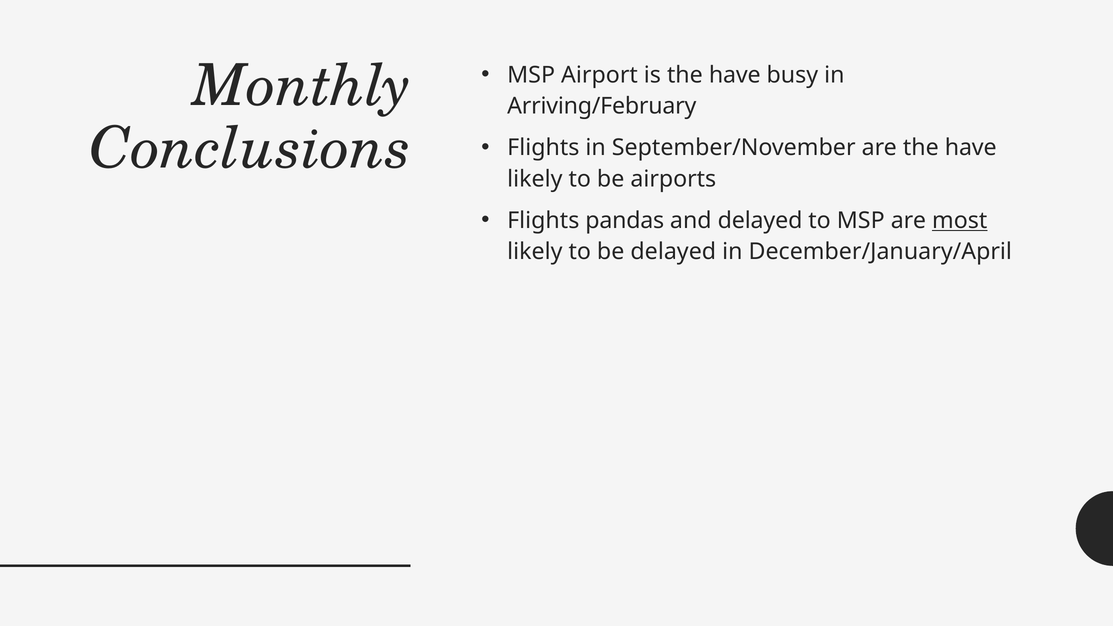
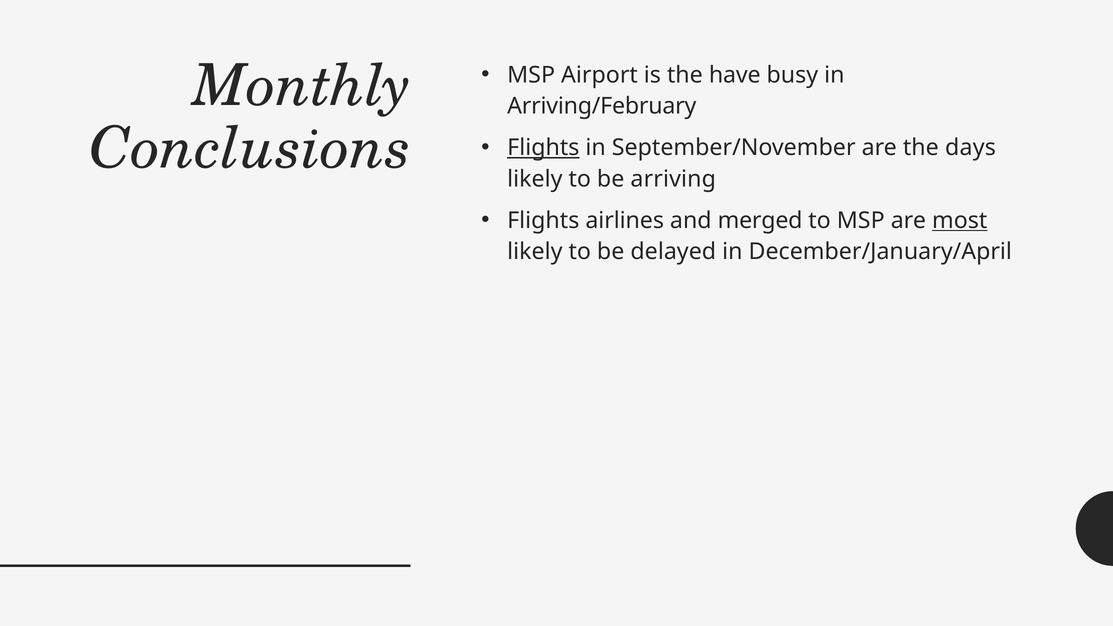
Flights at (543, 148) underline: none -> present
are the have: have -> days
airports: airports -> arriving
pandas: pandas -> airlines
and delayed: delayed -> merged
